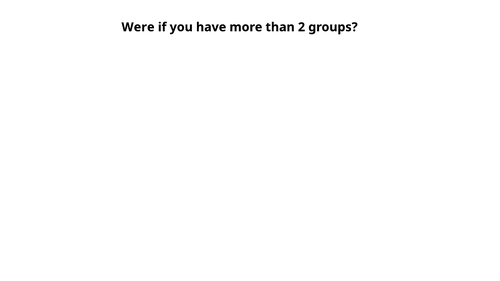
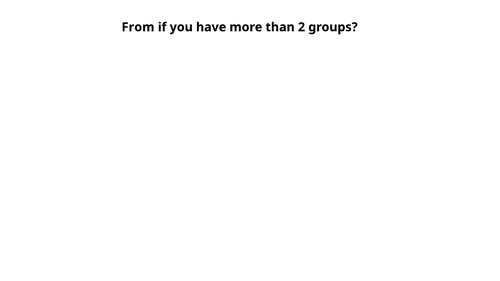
Were: Were -> From
